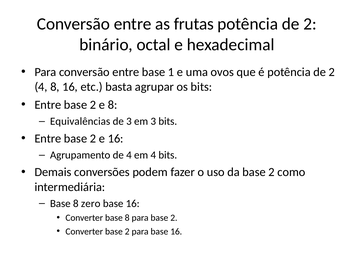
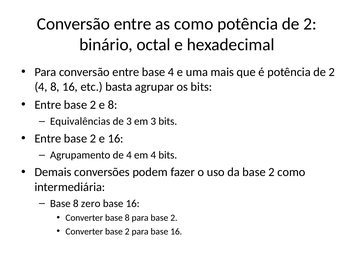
as frutas: frutas -> como
base 1: 1 -> 4
ovos: ovos -> mais
